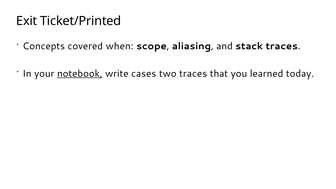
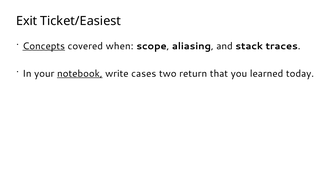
Ticket/Printed: Ticket/Printed -> Ticket/Easiest
Concepts underline: none -> present
two traces: traces -> return
